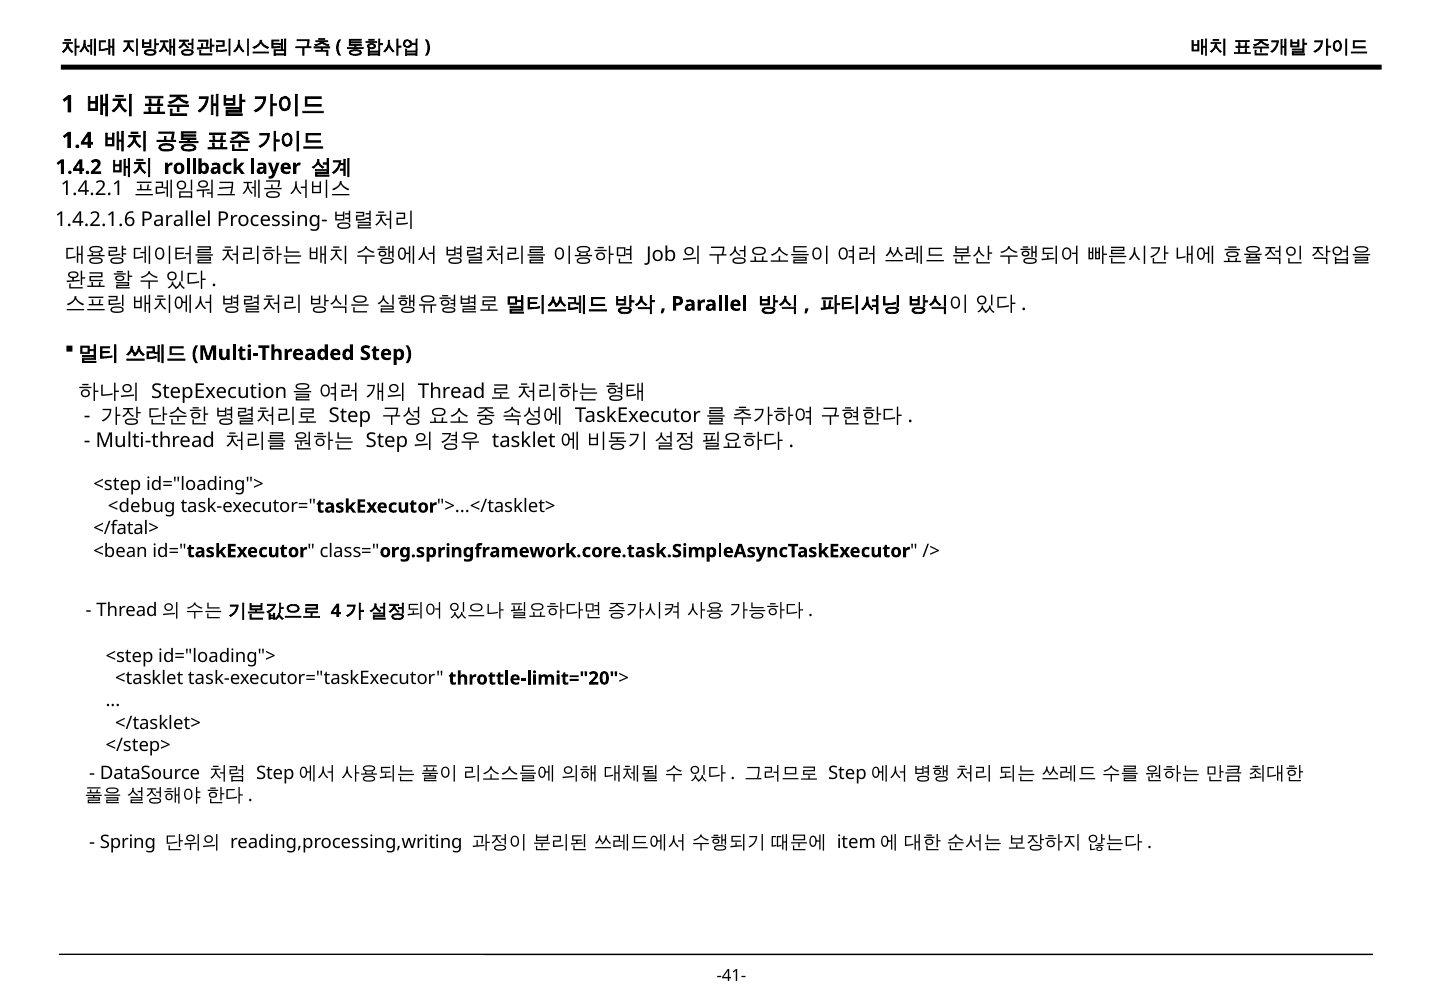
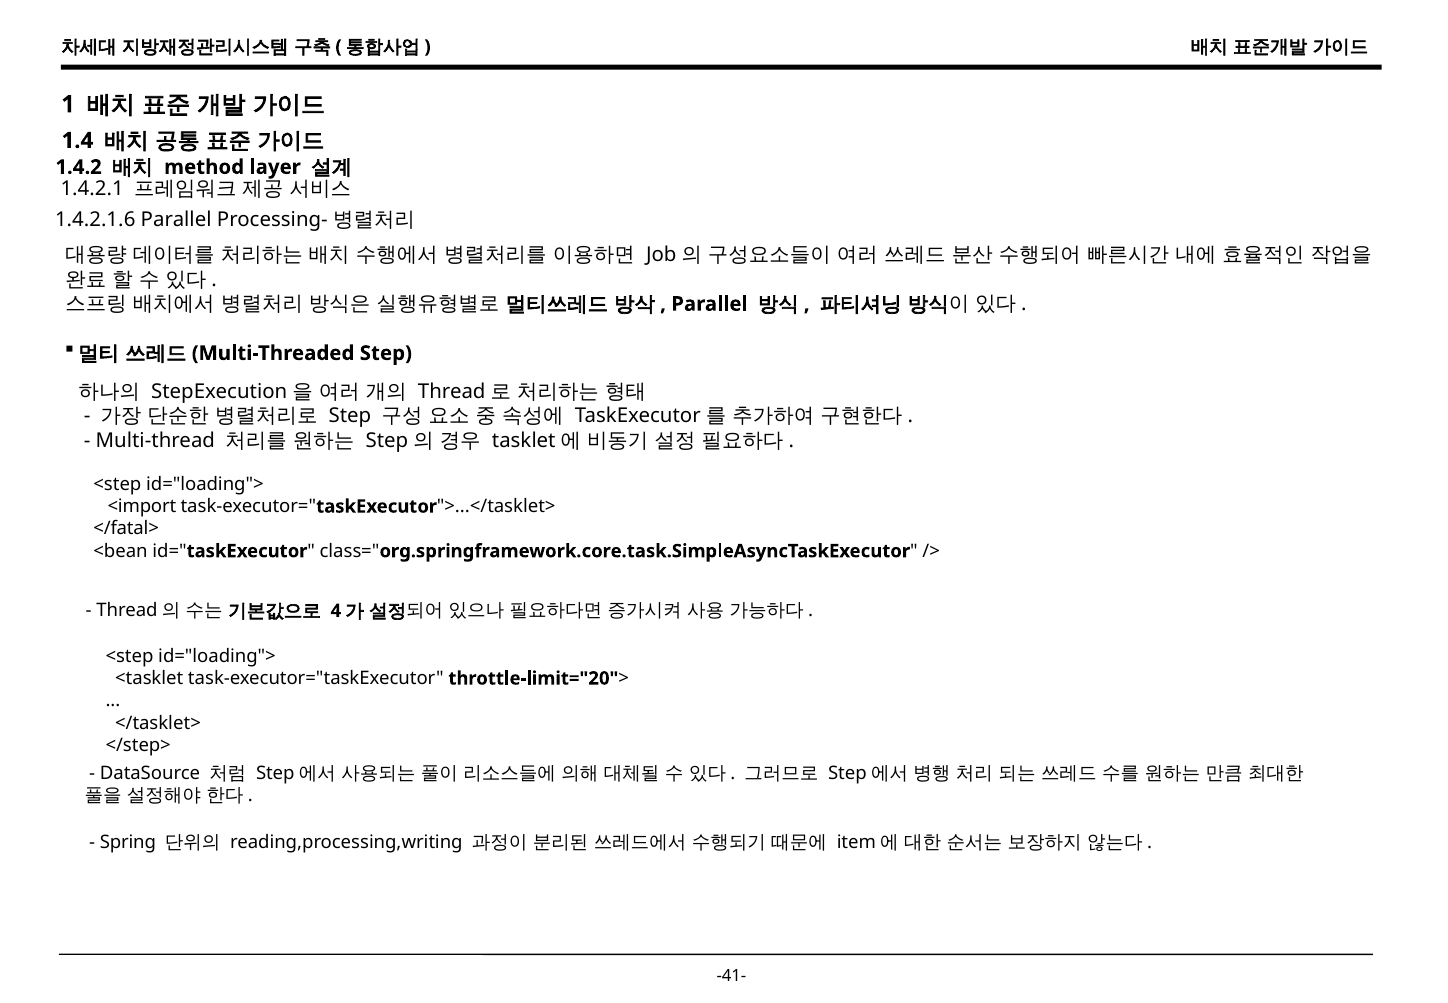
rollback: rollback -> method
<debug: <debug -> <import
